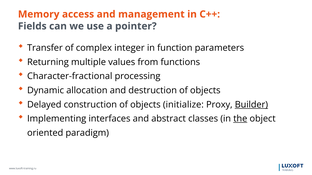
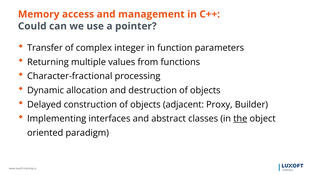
Fields: Fields -> Could
initialize: initialize -> adjacent
Builder underline: present -> none
